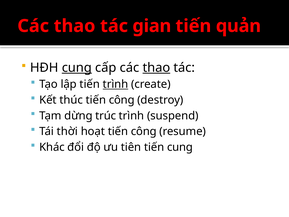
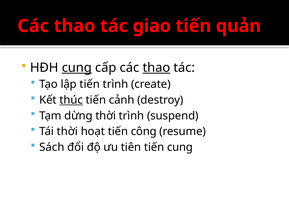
gian: gian -> giao
trình at (115, 84) underline: present -> none
thúc underline: none -> present
công at (122, 100): công -> cảnh
dừng trúc: trúc -> thời
Khác: Khác -> Sách
